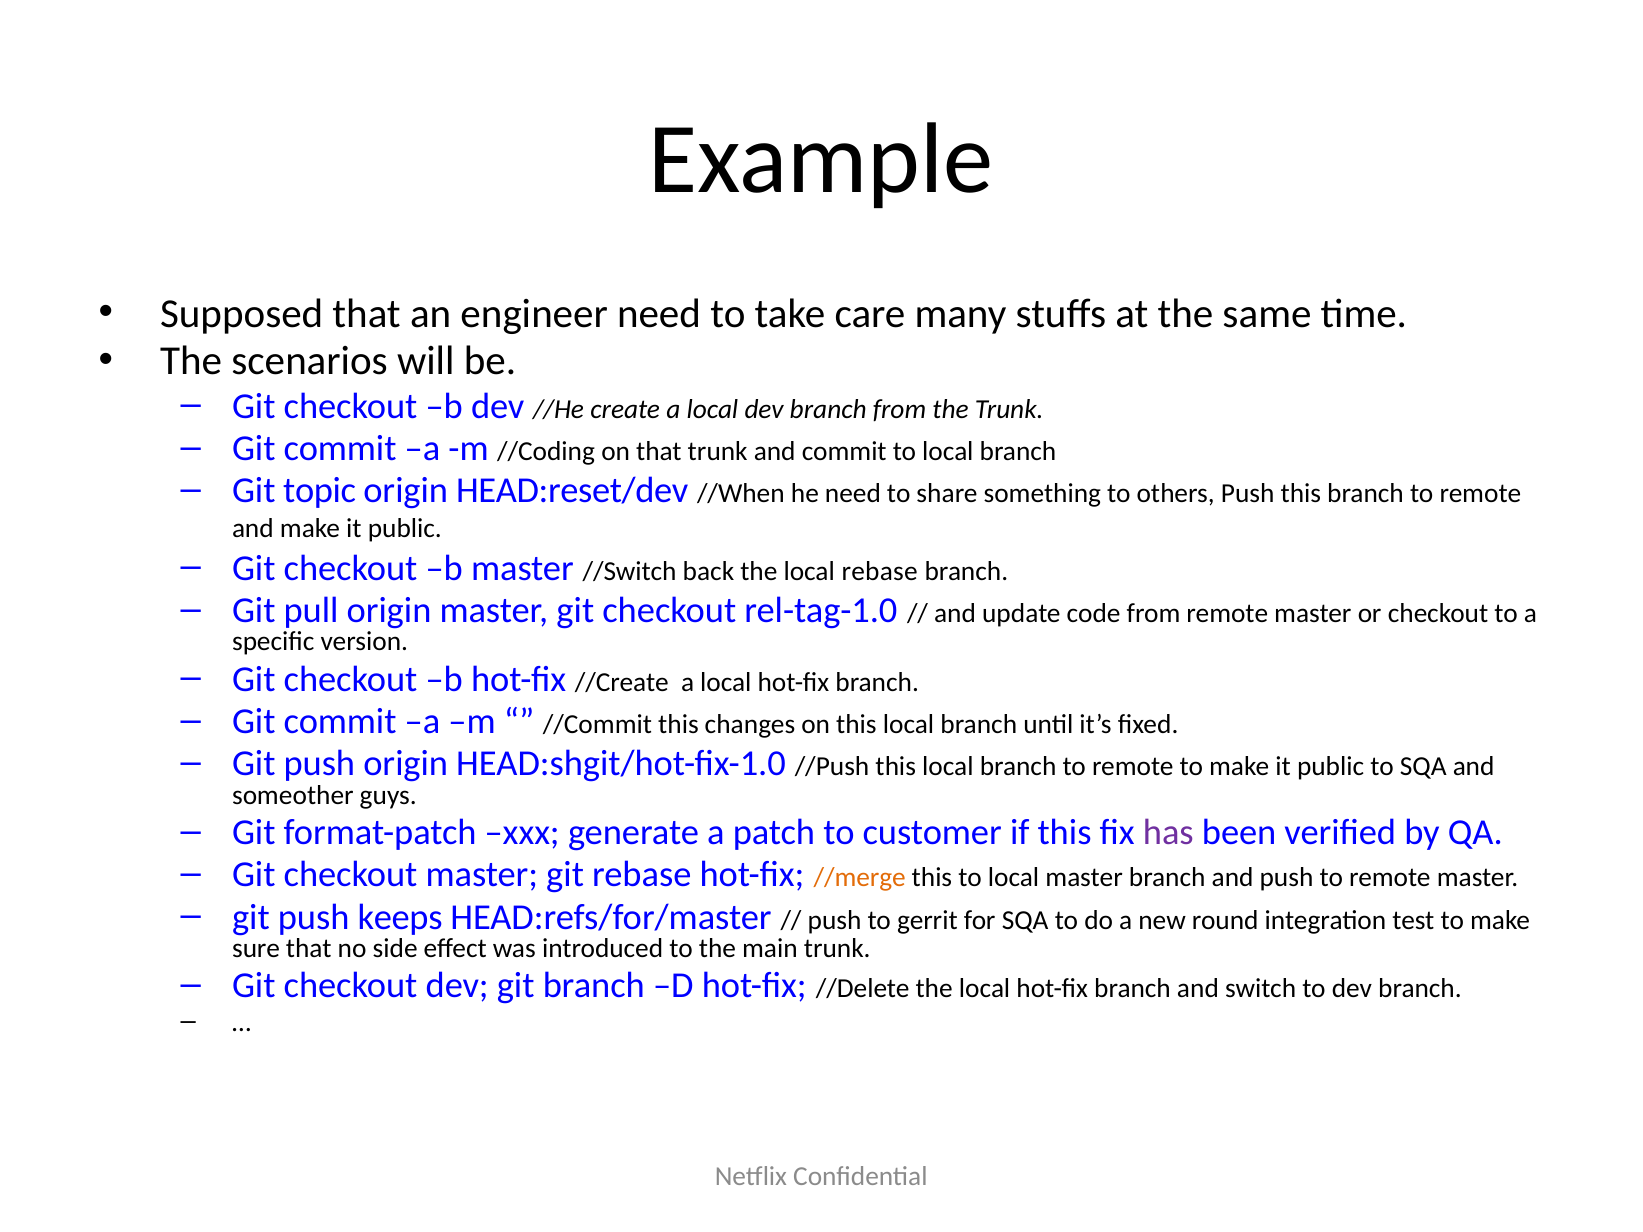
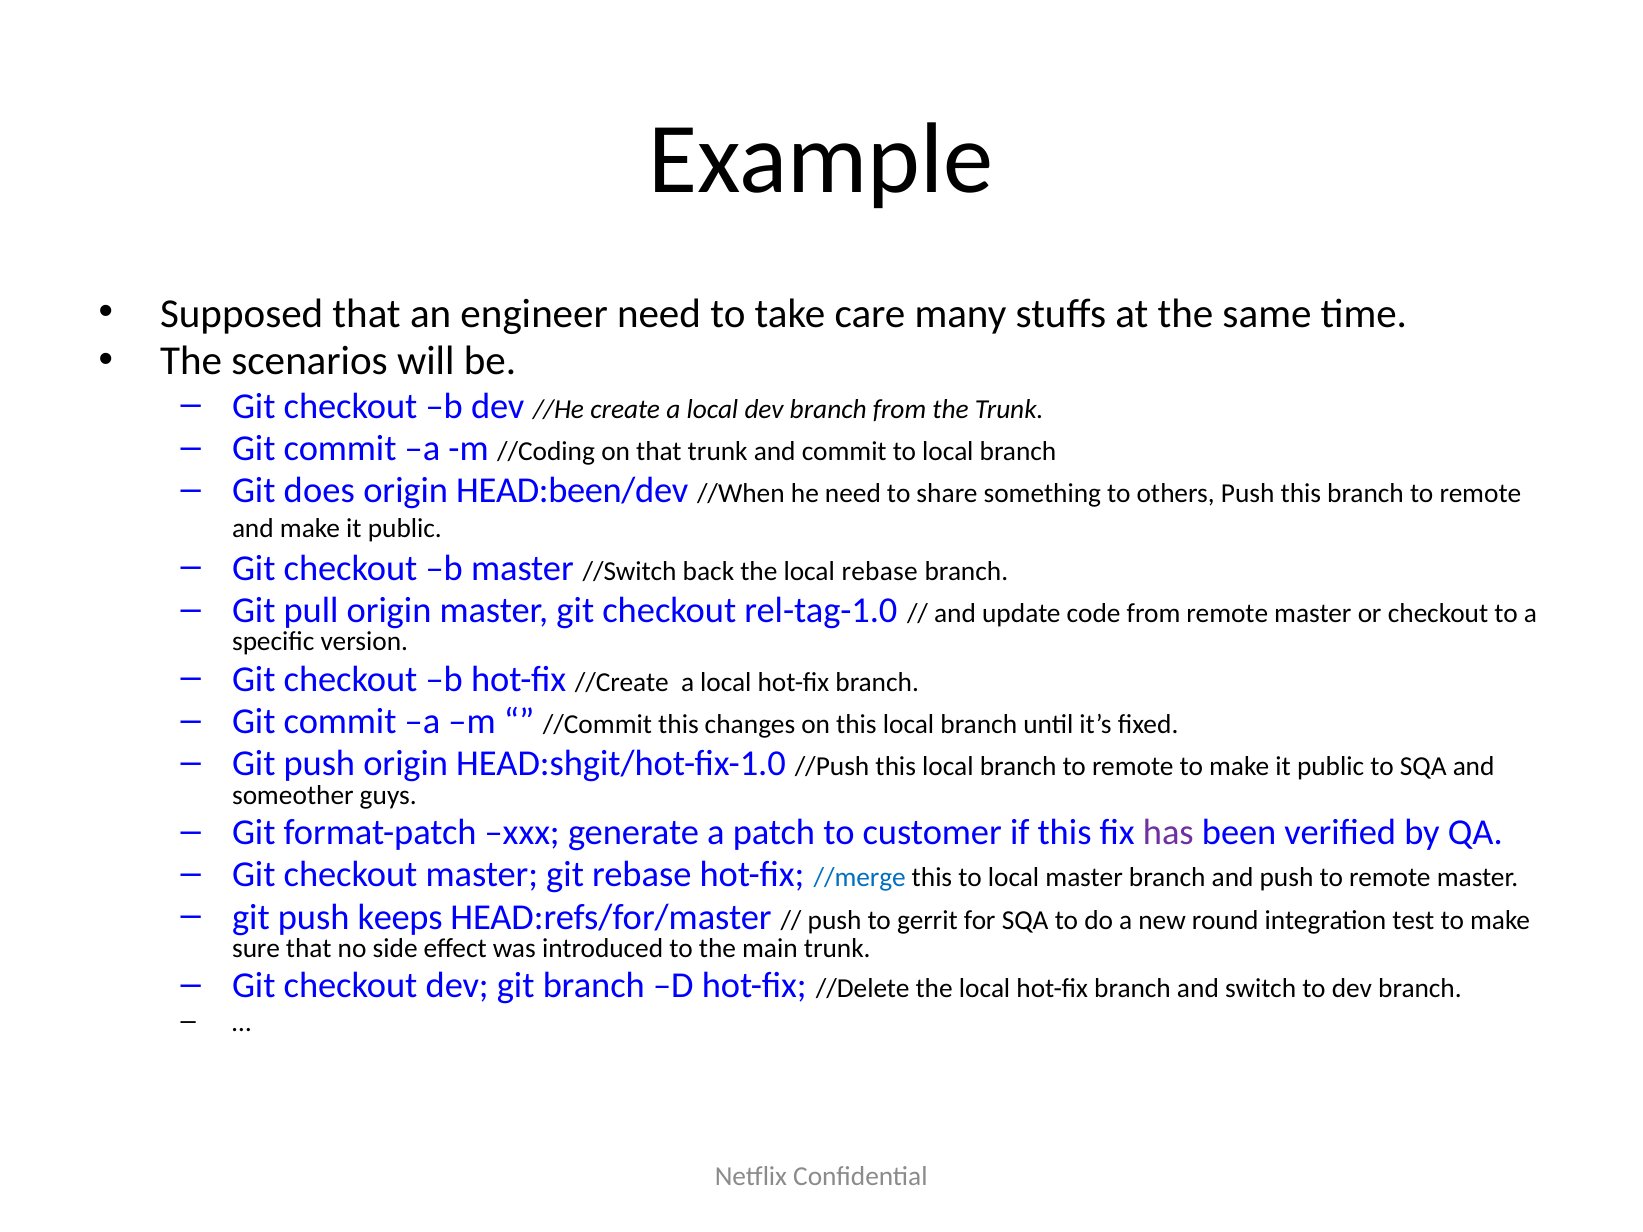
topic: topic -> does
HEAD:reset/dev: HEAD:reset/dev -> HEAD:been/dev
//merge colour: orange -> blue
